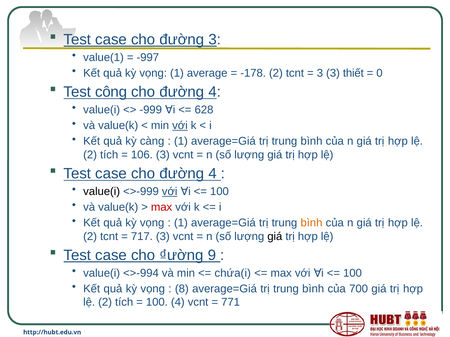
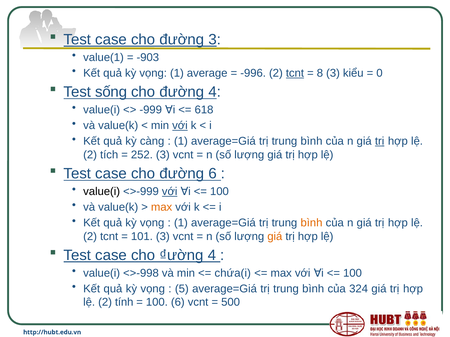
-997: -997 -> -903
-178: -178 -> -996
tcnt at (295, 73) underline: none -> present
3 at (320, 73): 3 -> 8
thiết: thiết -> kiểu
công: công -> sống
628: 628 -> 618
trị at (380, 141) underline: none -> present
106: 106 -> 252
case cho đường 4: 4 -> 6
max at (162, 207) colour: red -> orange
717: 717 -> 101
giá at (275, 237) colour: black -> orange
₫ường 9: 9 -> 4
<>-994: <>-994 -> <>-998
8: 8 -> 5
700: 700 -> 324
tích at (124, 303): tích -> tính
100 4: 4 -> 6
771: 771 -> 500
